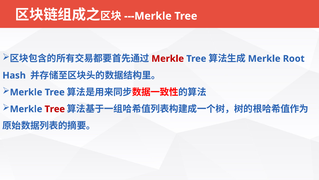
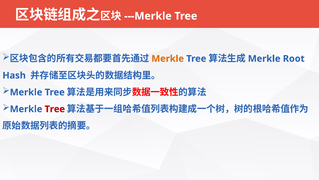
Merkle at (168, 58) colour: red -> orange
